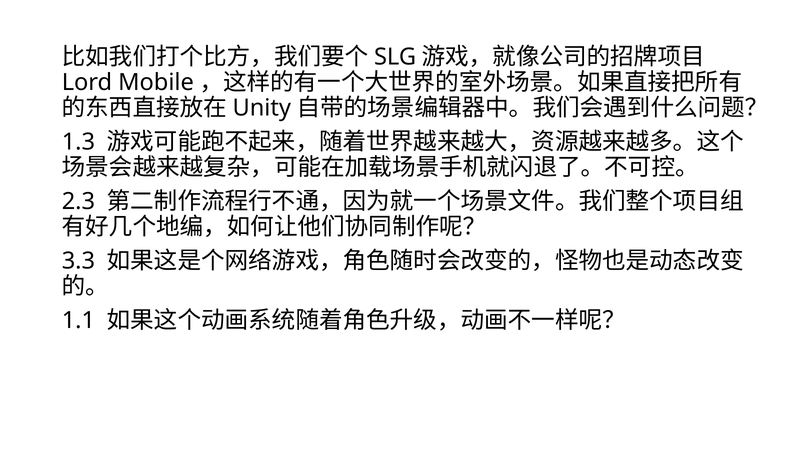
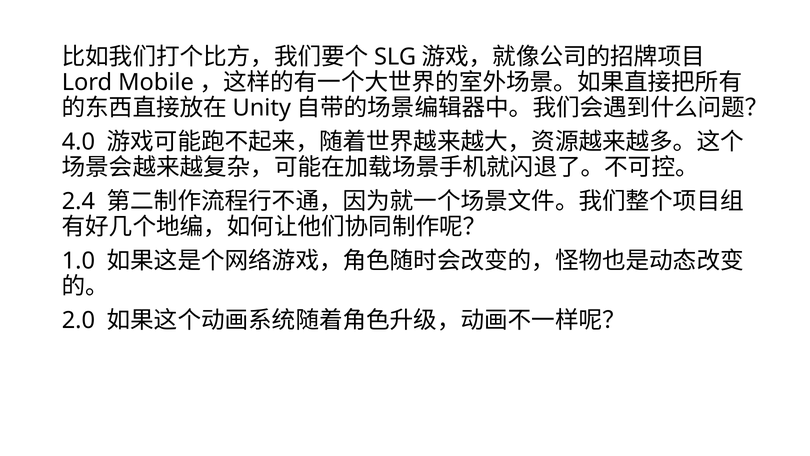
1.3: 1.3 -> 4.0
2.3: 2.3 -> 2.4
3.3: 3.3 -> 1.0
1.1: 1.1 -> 2.0
